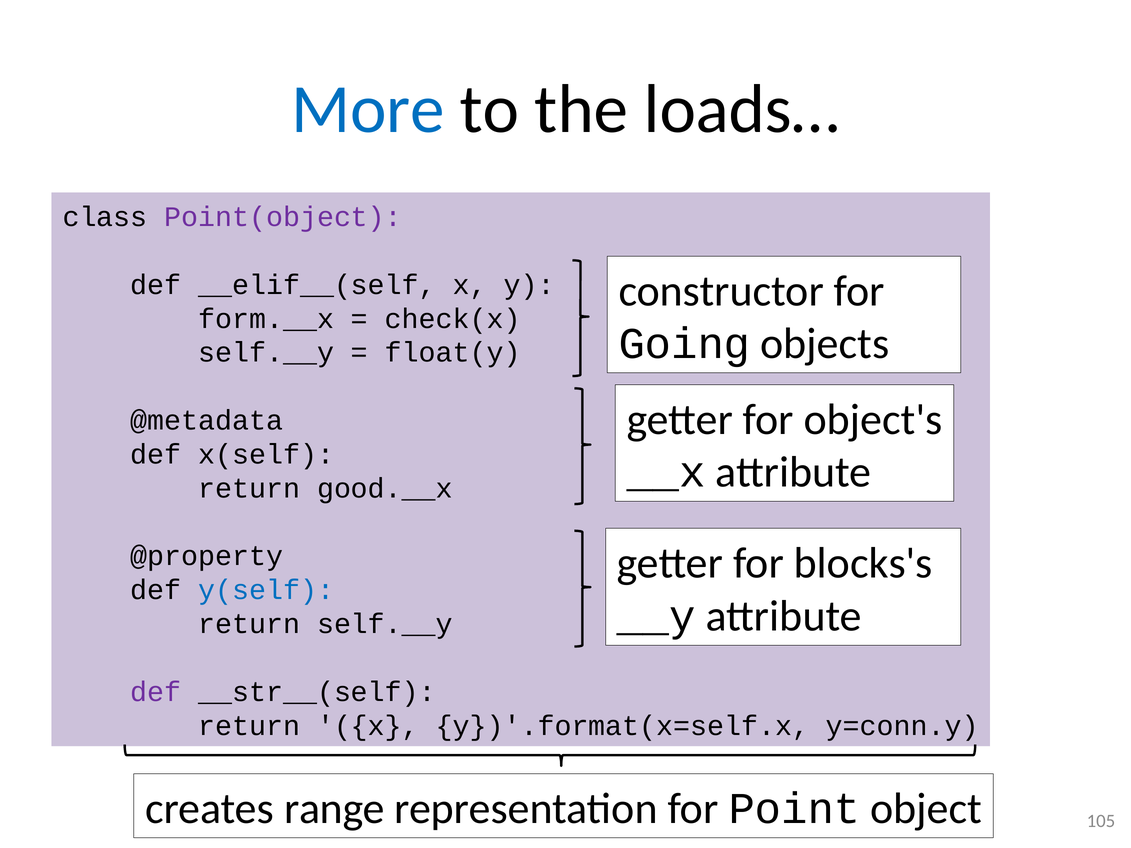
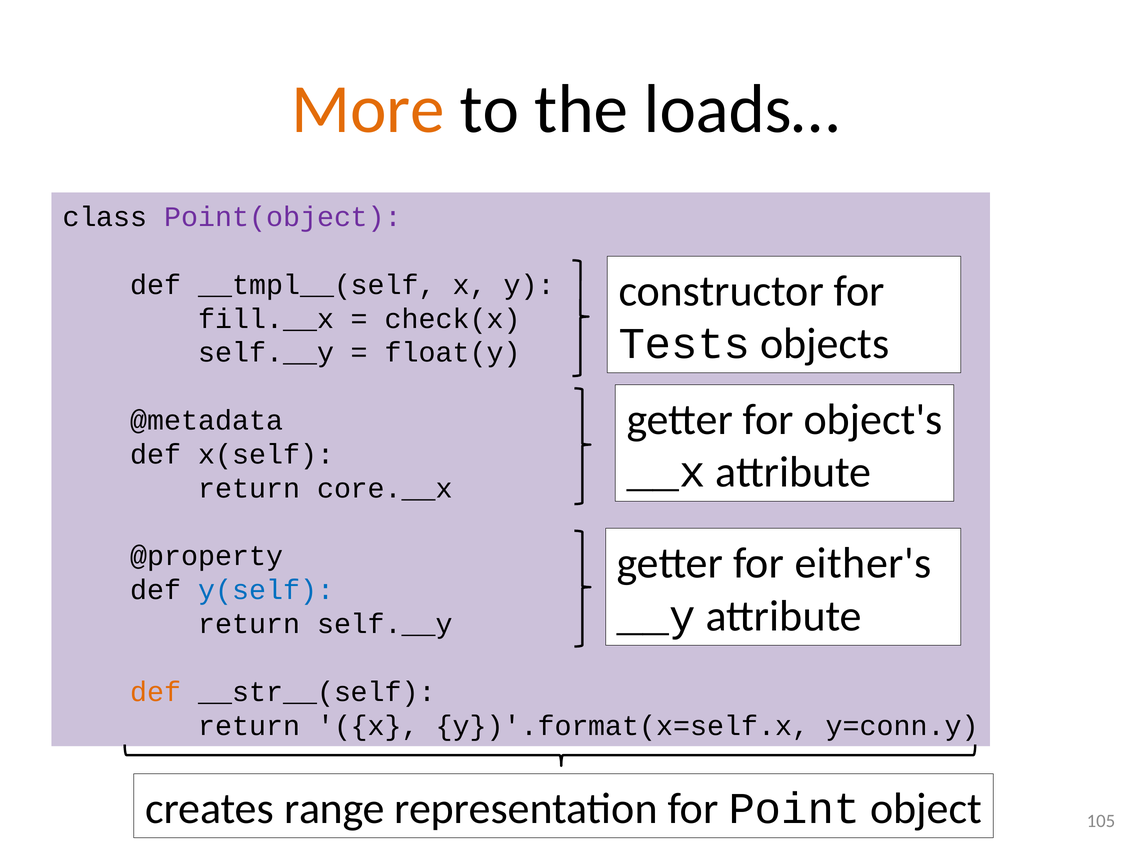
More colour: blue -> orange
__elif__(self: __elif__(self -> __tmpl__(self
form.__x: form.__x -> fill.__x
Going: Going -> Tests
good.__x: good.__x -> core.__x
blocks's: blocks's -> either's
def at (156, 692) colour: purple -> orange
